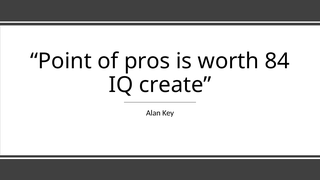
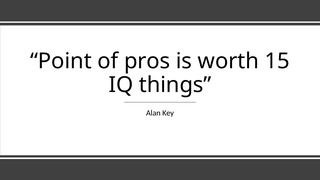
84: 84 -> 15
create: create -> things
